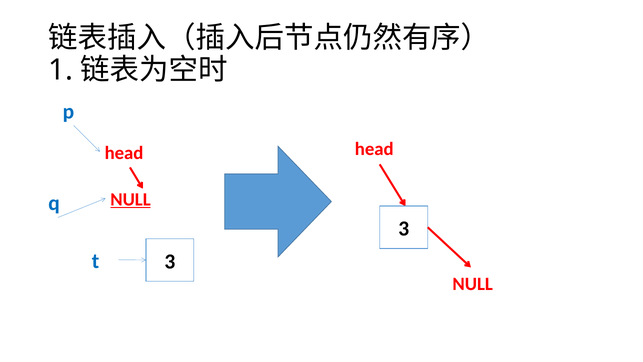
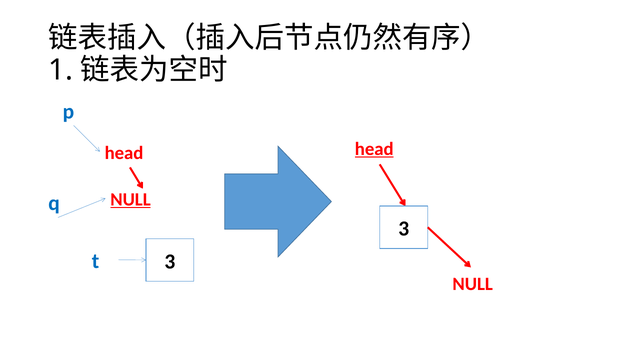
head at (374, 149) underline: none -> present
